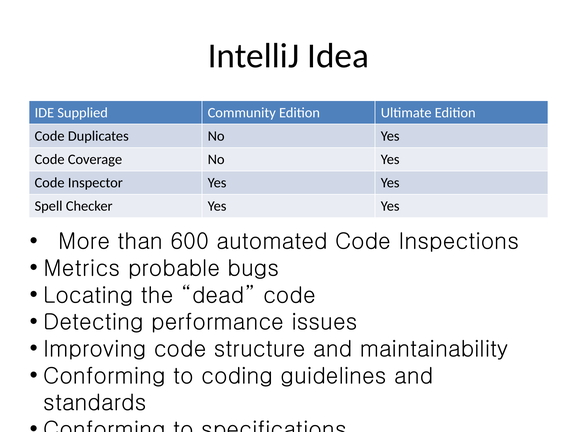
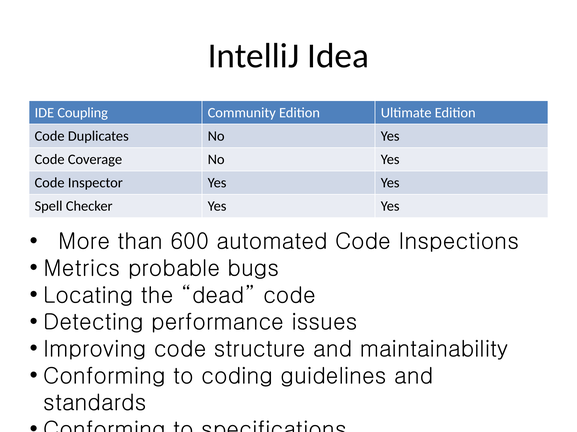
Supplied: Supplied -> Coupling
